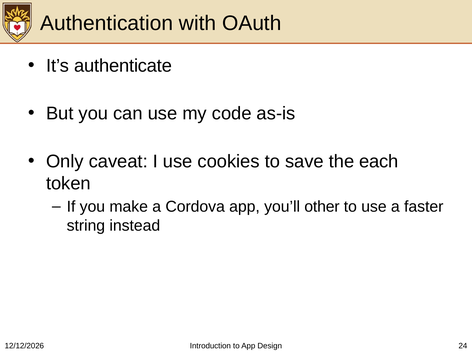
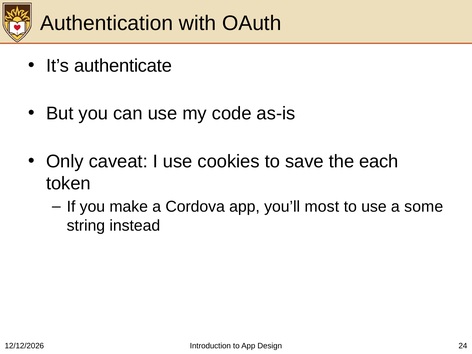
other: other -> most
faster: faster -> some
